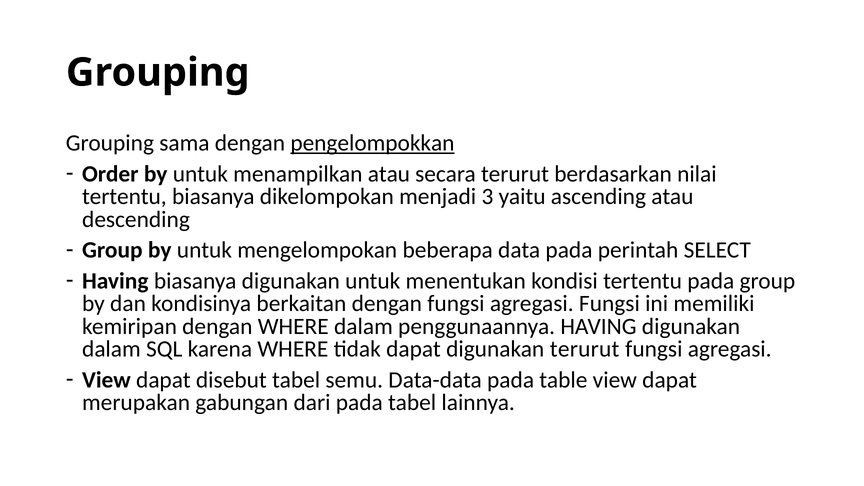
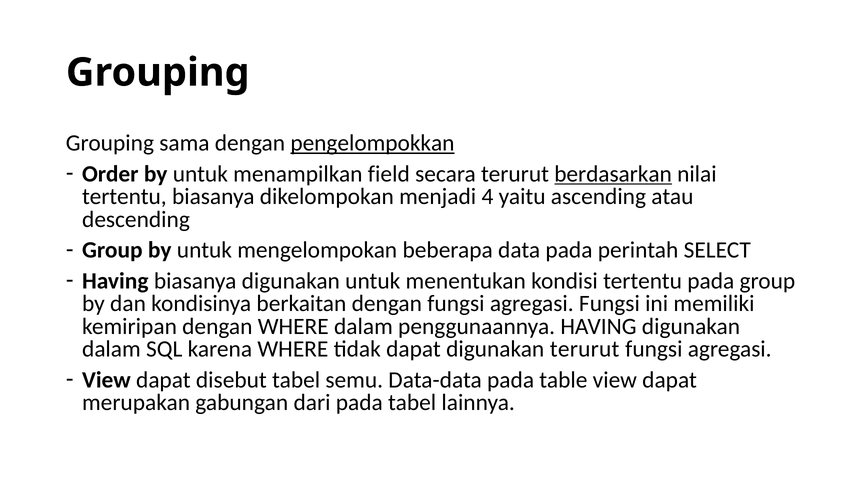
menampilkan atau: atau -> field
berdasarkan underline: none -> present
3: 3 -> 4
